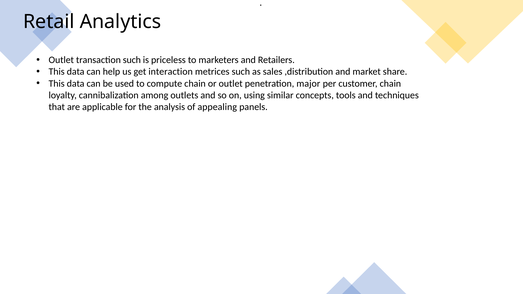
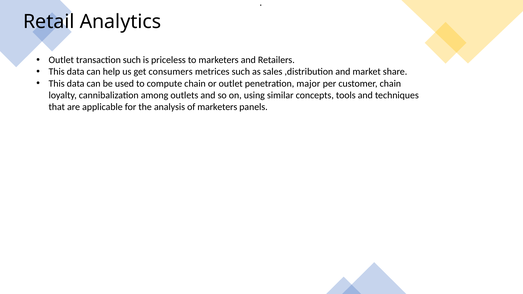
interaction: interaction -> consumers
of appealing: appealing -> marketers
